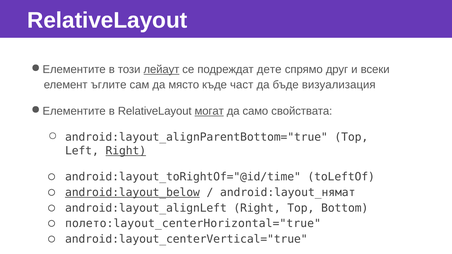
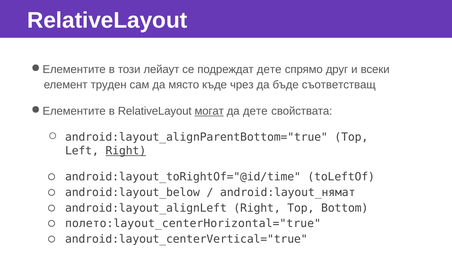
лейаут underline: present -> none
ъглите: ъглите -> труден
част: част -> чрез
визуализация: визуализация -> съответстващ
да само: само -> дете
android:layout_below underline: present -> none
